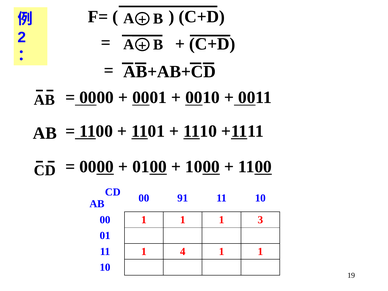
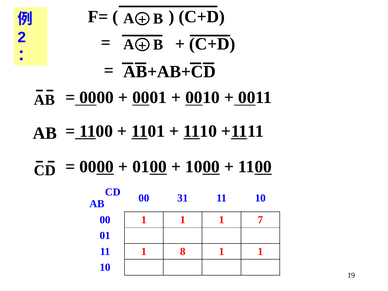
91: 91 -> 31
3: 3 -> 7
4: 4 -> 8
